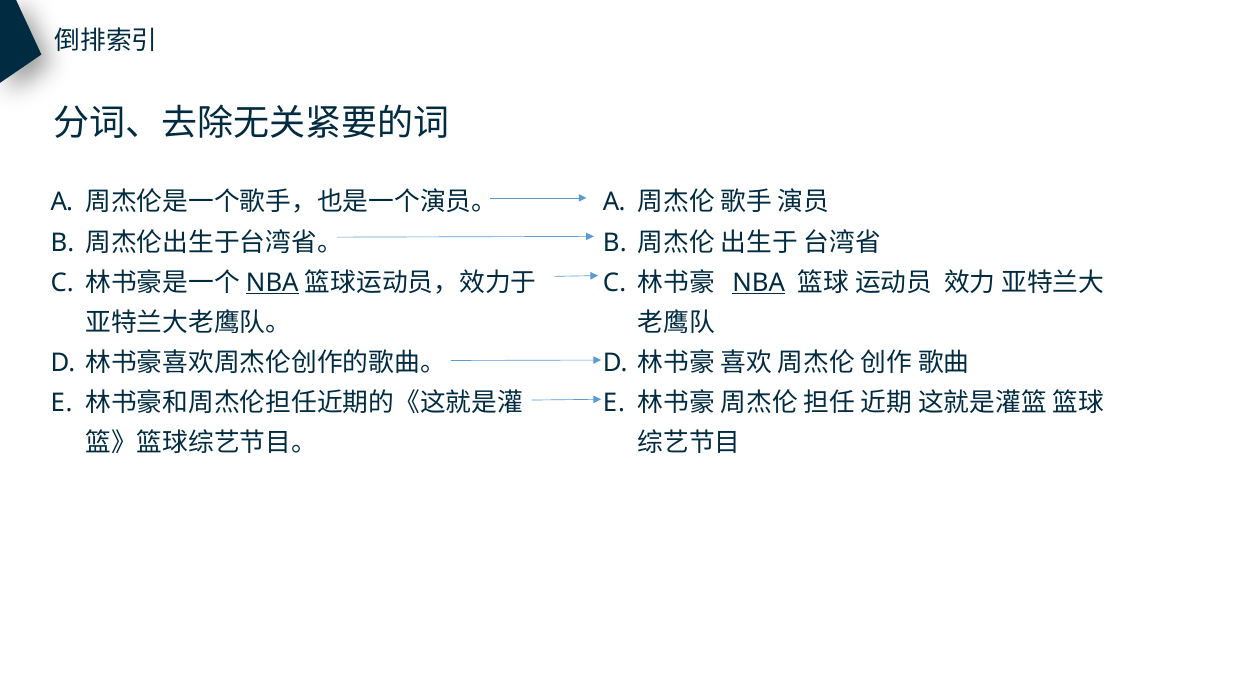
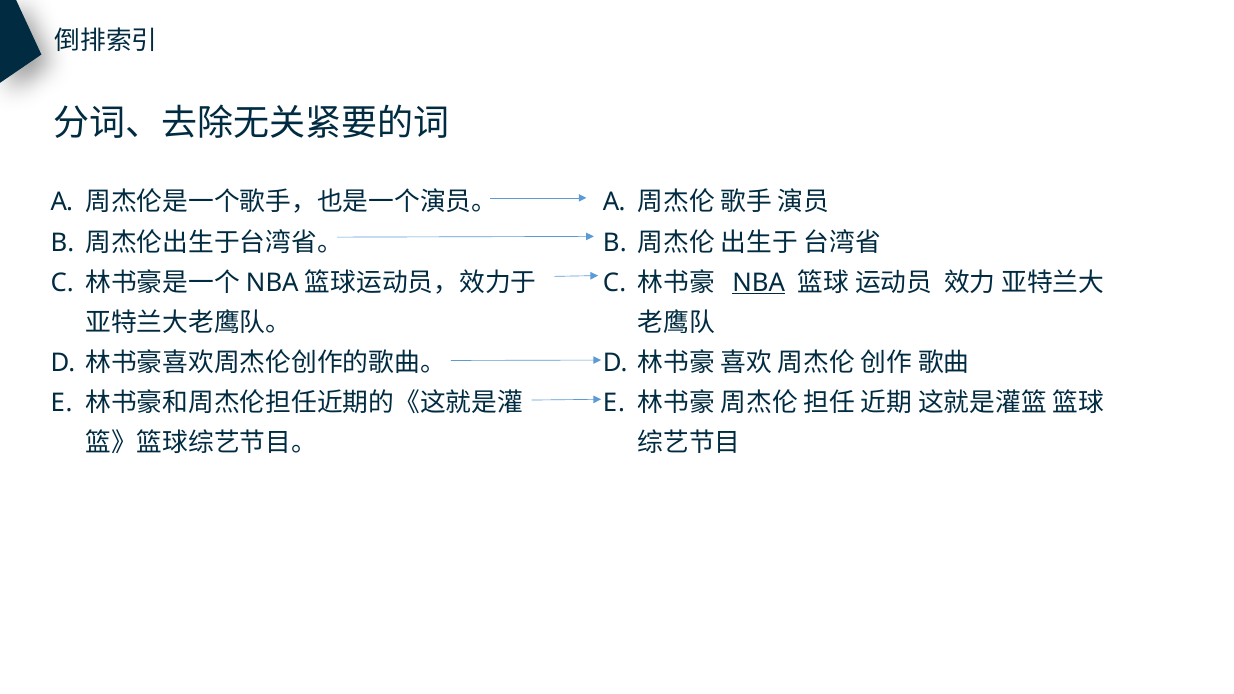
NBA at (272, 283) underline: present -> none
